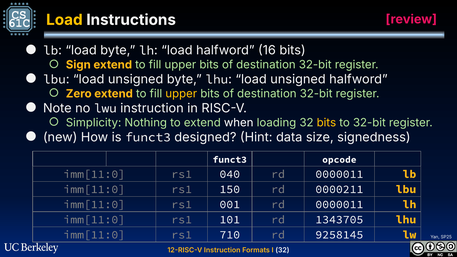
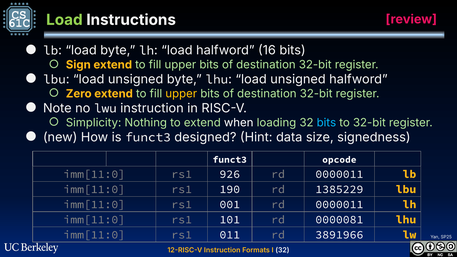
Load at (64, 20) colour: yellow -> light green
bits at (326, 123) colour: yellow -> light blue
040: 040 -> 926
150: 150 -> 190
0000211: 0000211 -> 1385229
1343705: 1343705 -> 0000081
710: 710 -> 011
9258145: 9258145 -> 3891966
